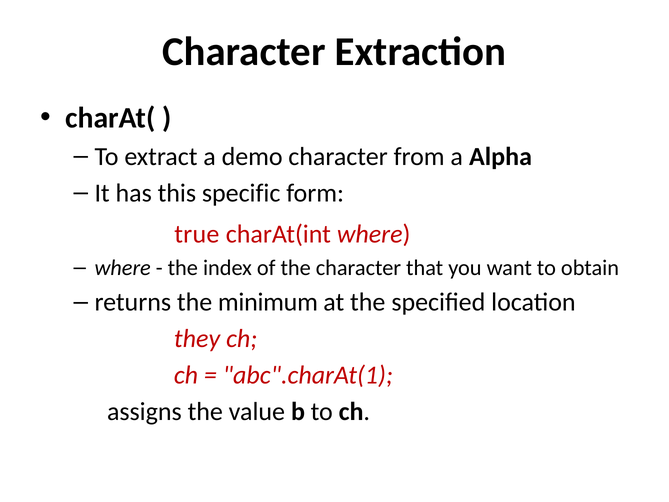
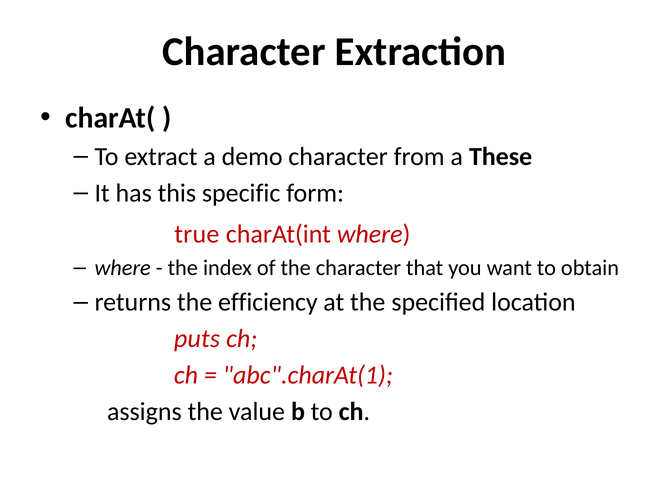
Alpha: Alpha -> These
minimum: minimum -> efficiency
they: they -> puts
